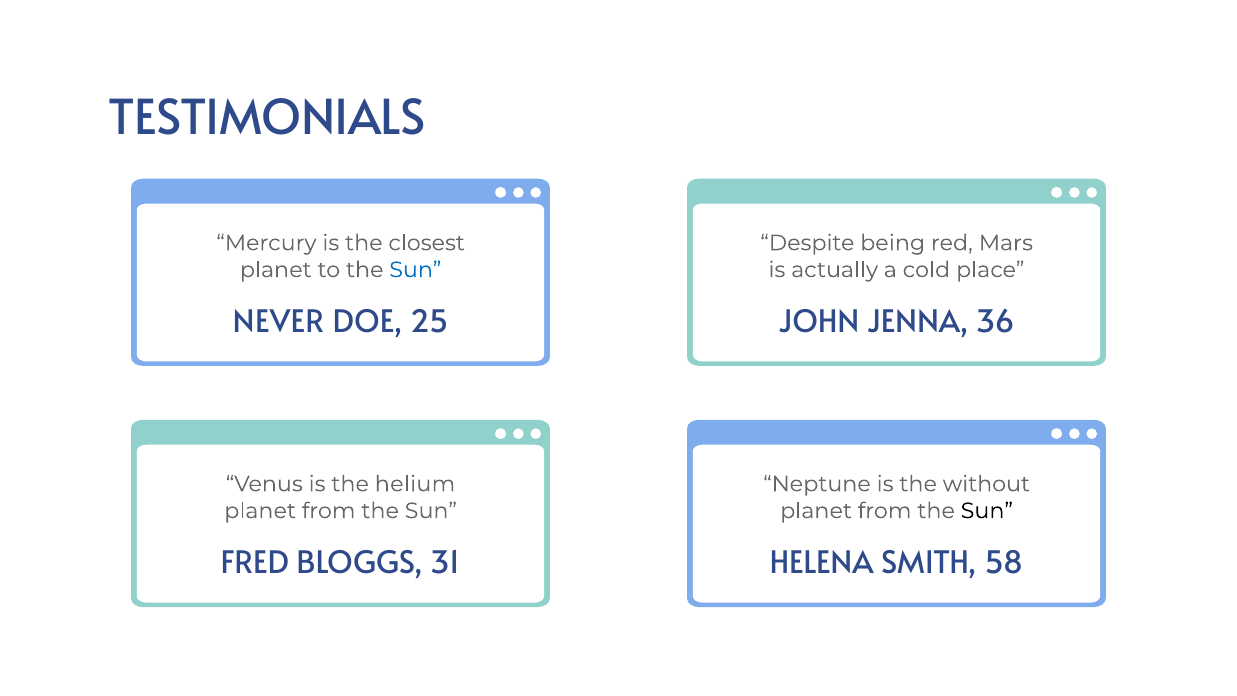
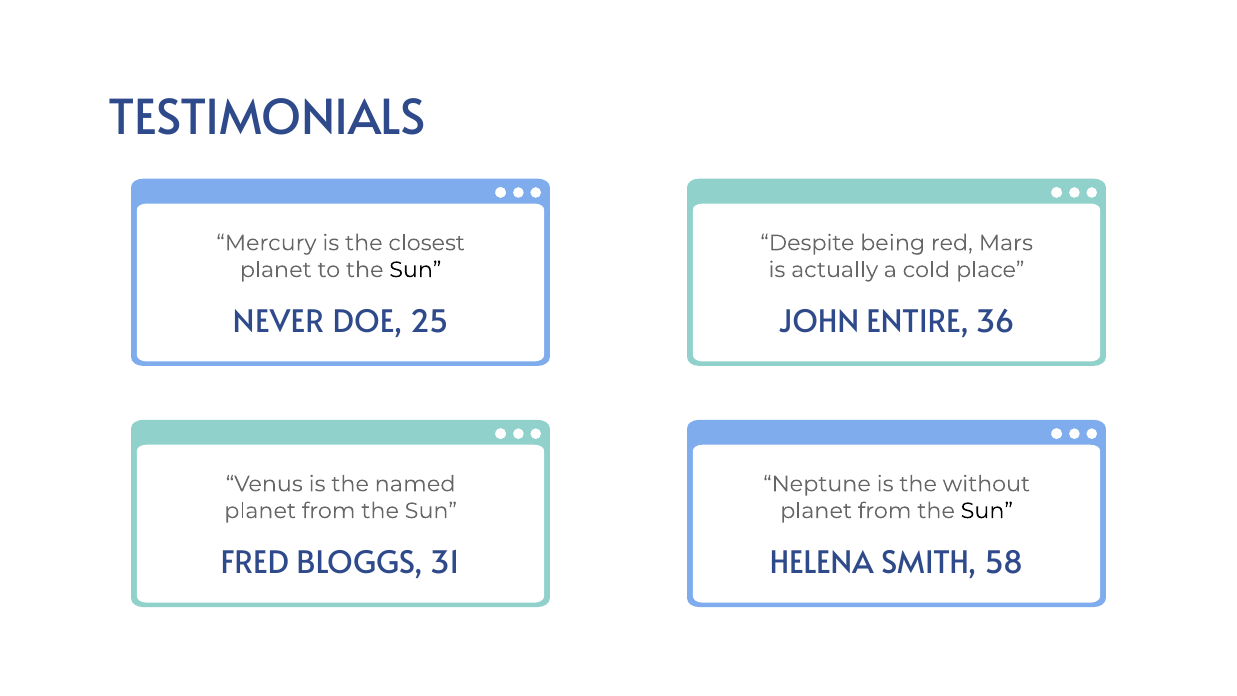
Sun at (415, 270) colour: blue -> black
JENNA: JENNA -> ENTIRE
helium: helium -> named
